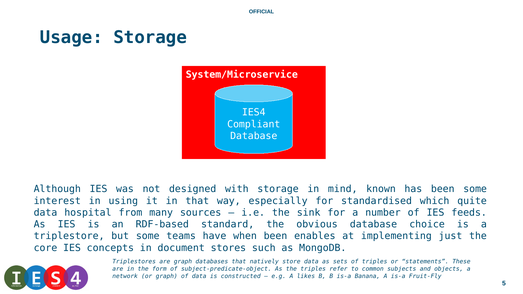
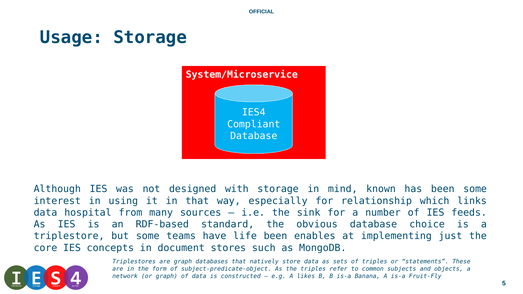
standardised: standardised -> relationship
quite: quite -> links
when: when -> life
